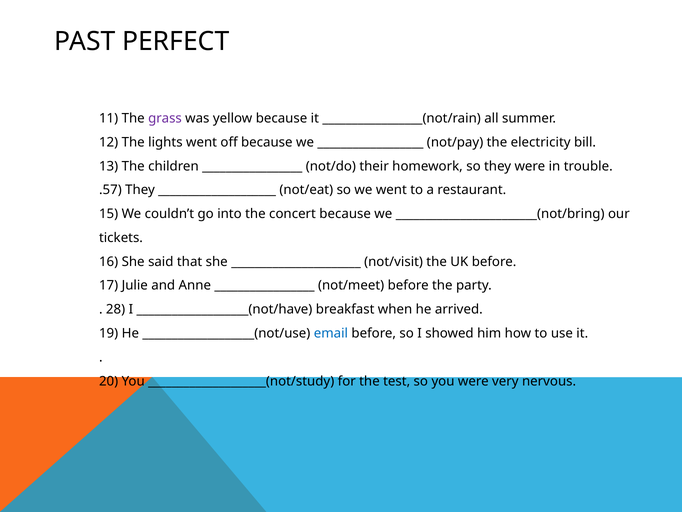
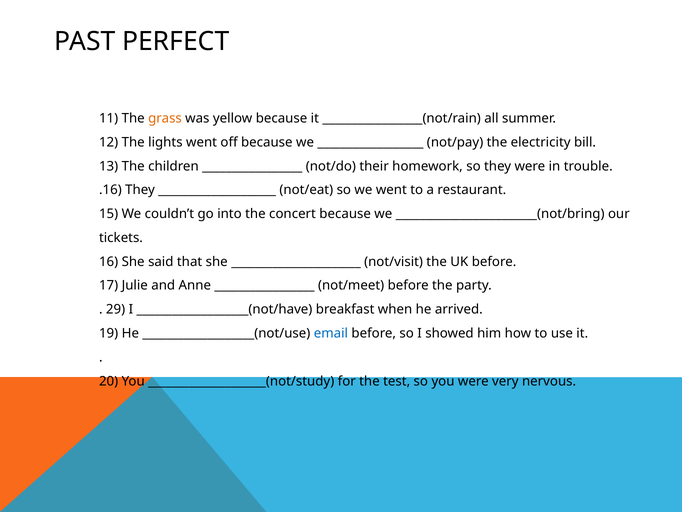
grass colour: purple -> orange
.57: .57 -> .16
28: 28 -> 29
